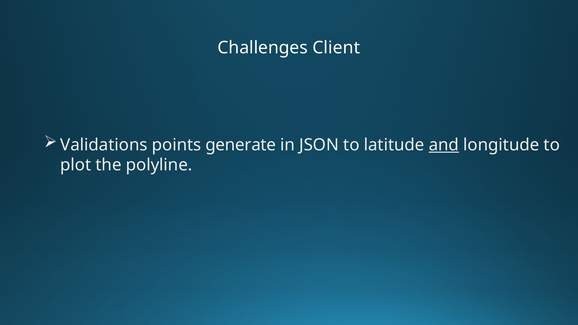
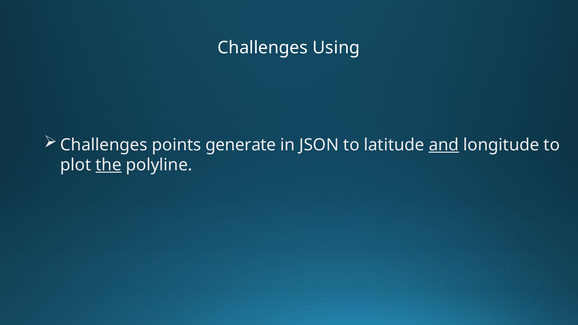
Client: Client -> Using
Validations at (104, 145): Validations -> Challenges
the underline: none -> present
